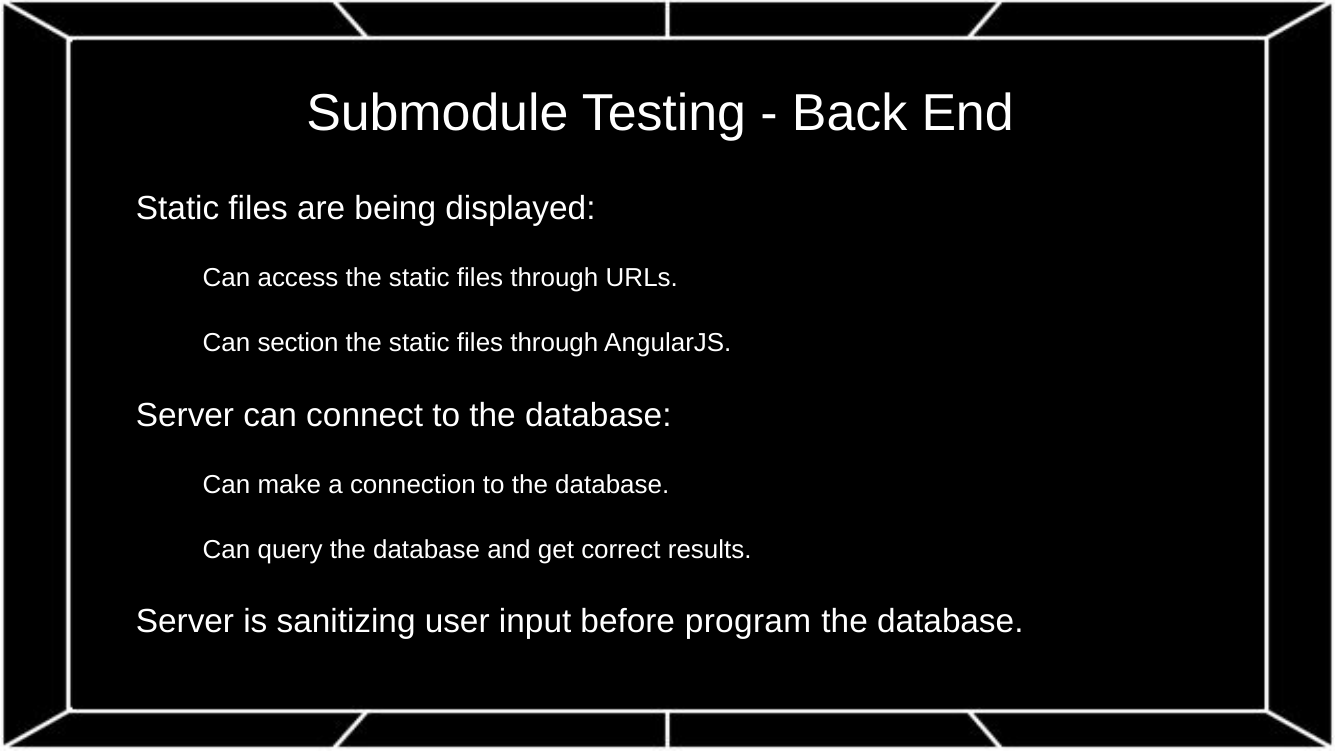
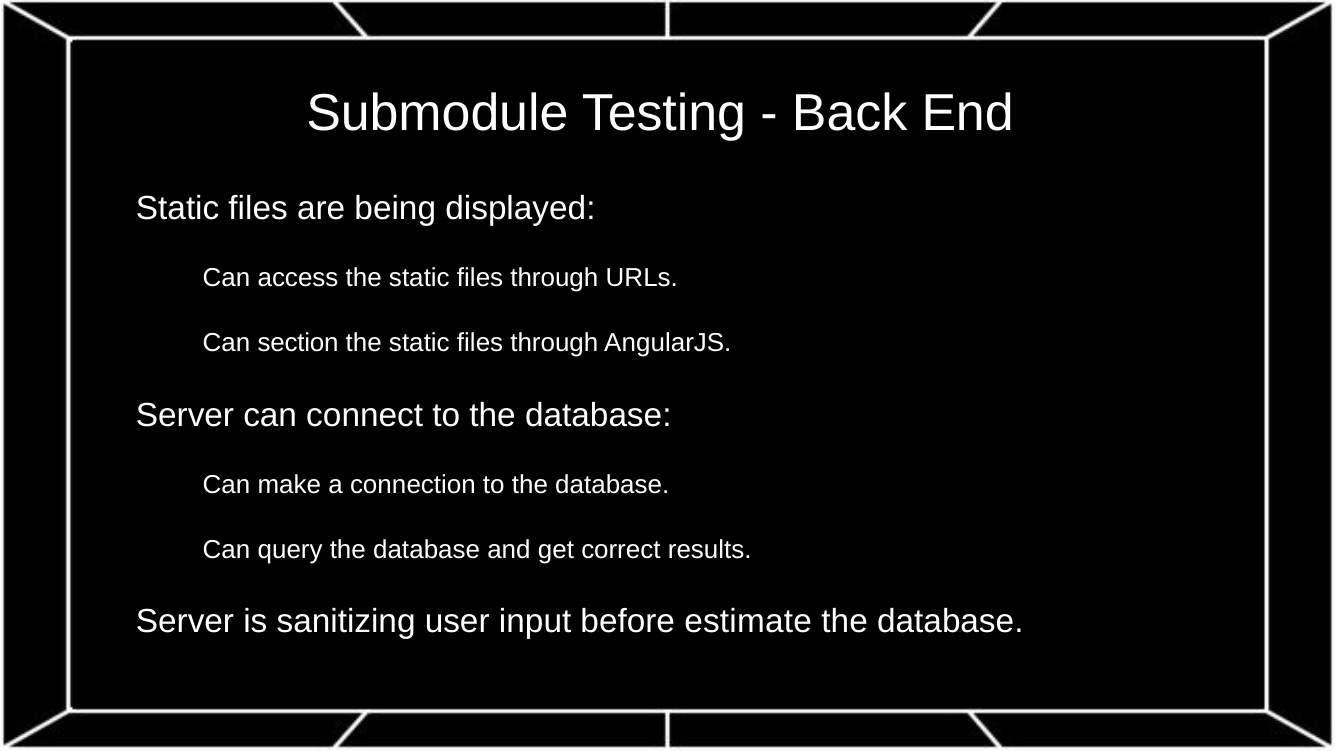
program: program -> estimate
